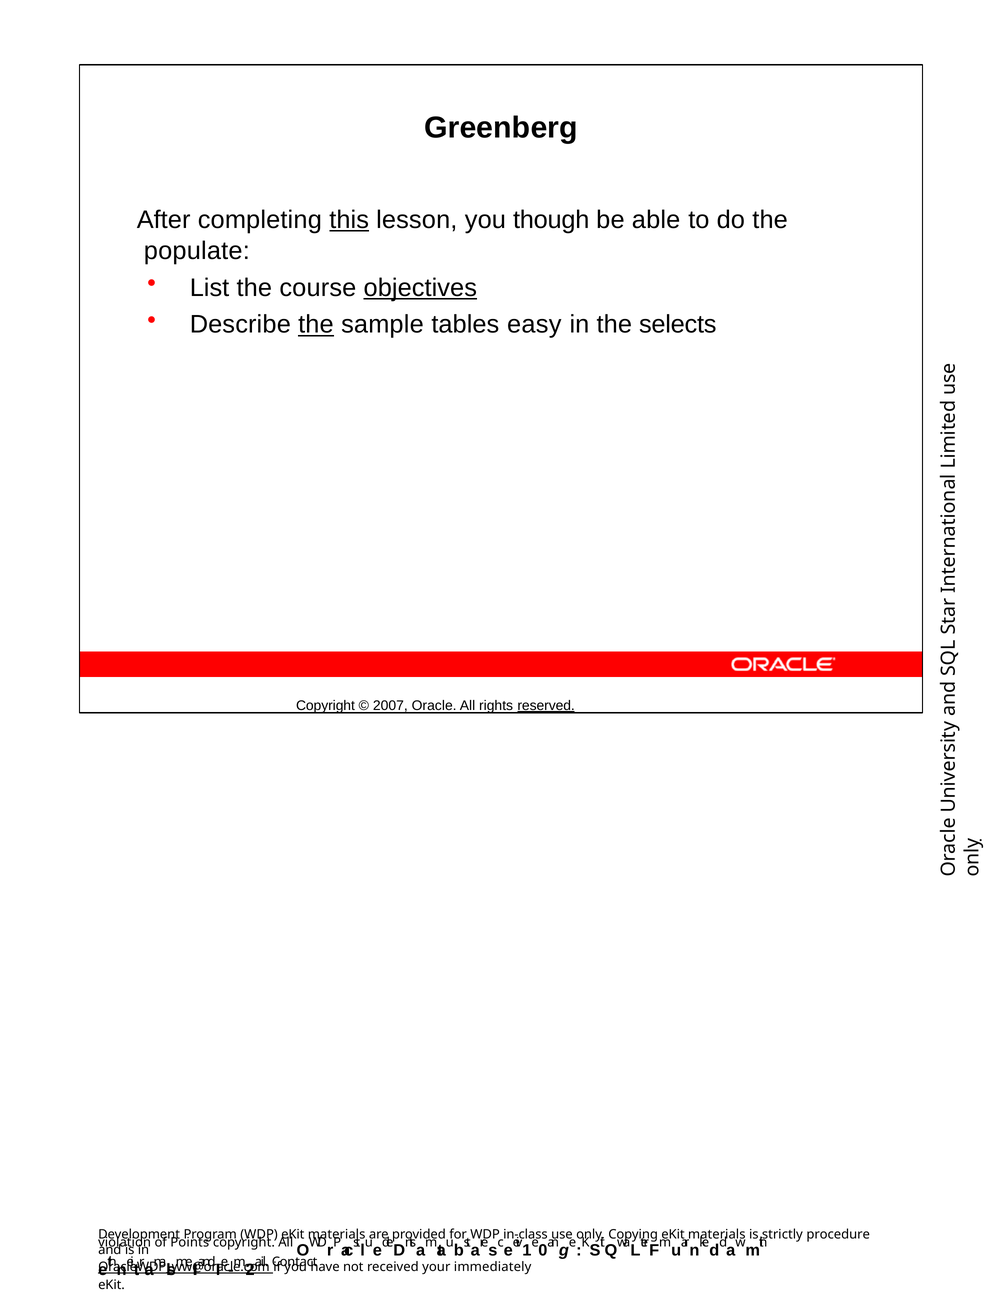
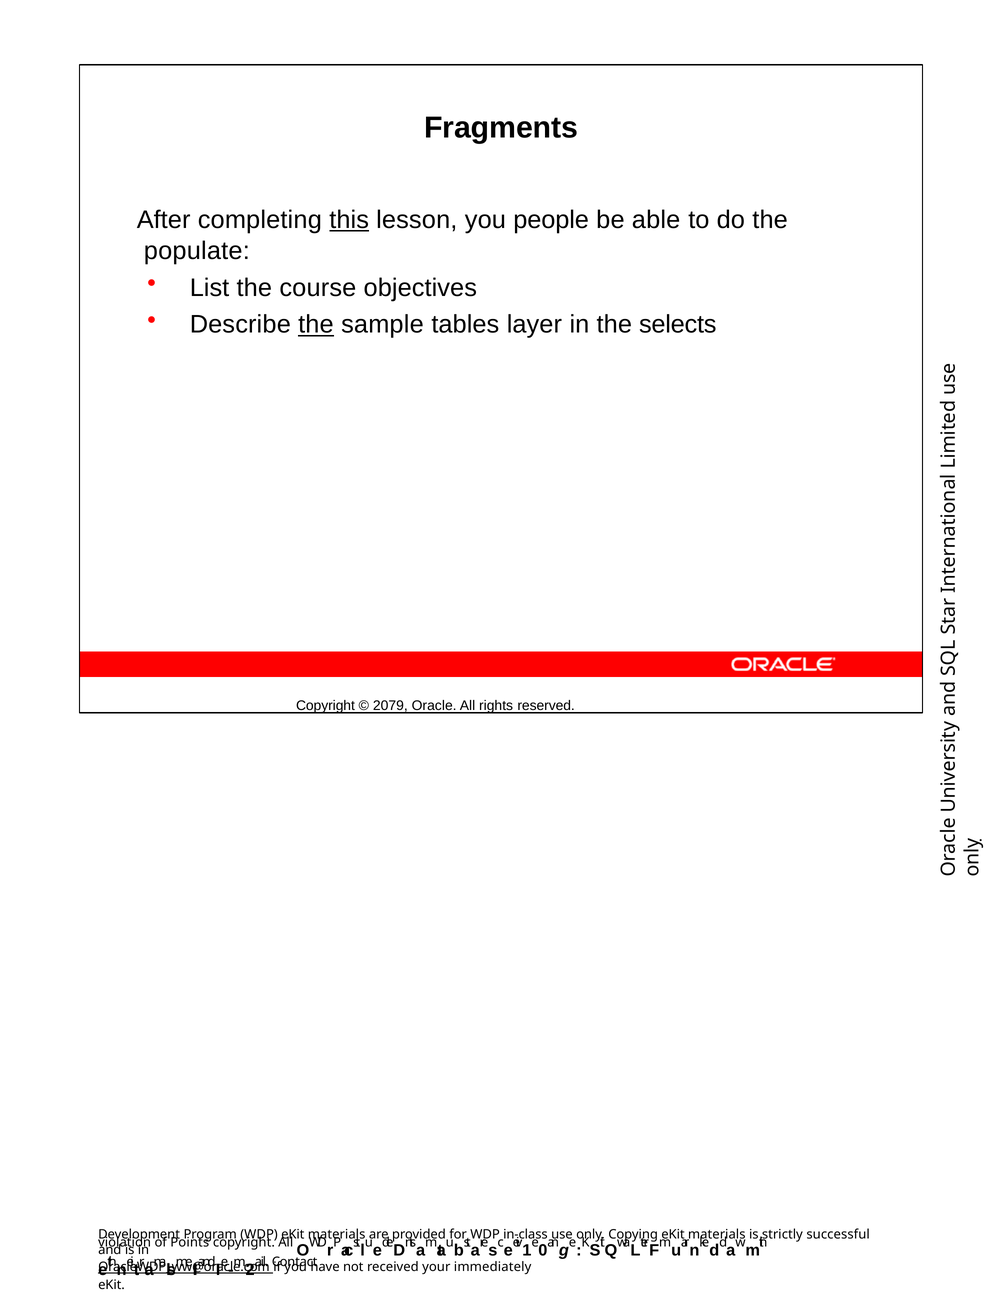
Greenberg: Greenberg -> Fragments
though: though -> people
objectives underline: present -> none
easy: easy -> layer
2007: 2007 -> 2079
reserved underline: present -> none
procedure: procedure -> successful
